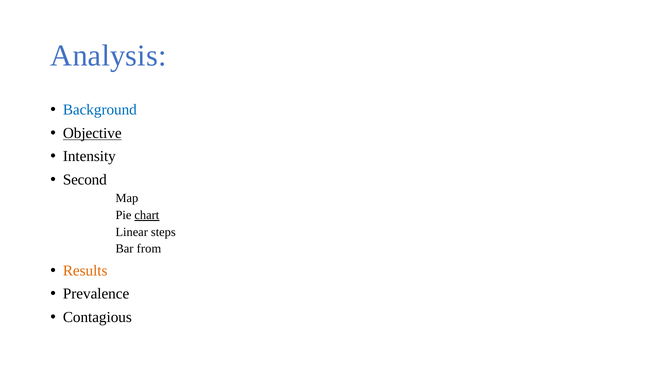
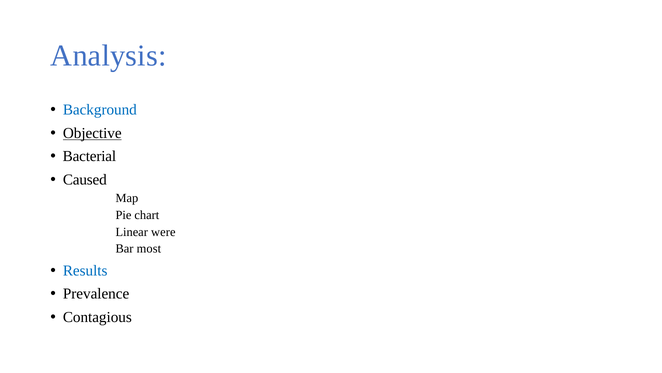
Intensity: Intensity -> Bacterial
Second: Second -> Caused
chart underline: present -> none
steps: steps -> were
from: from -> most
Results colour: orange -> blue
